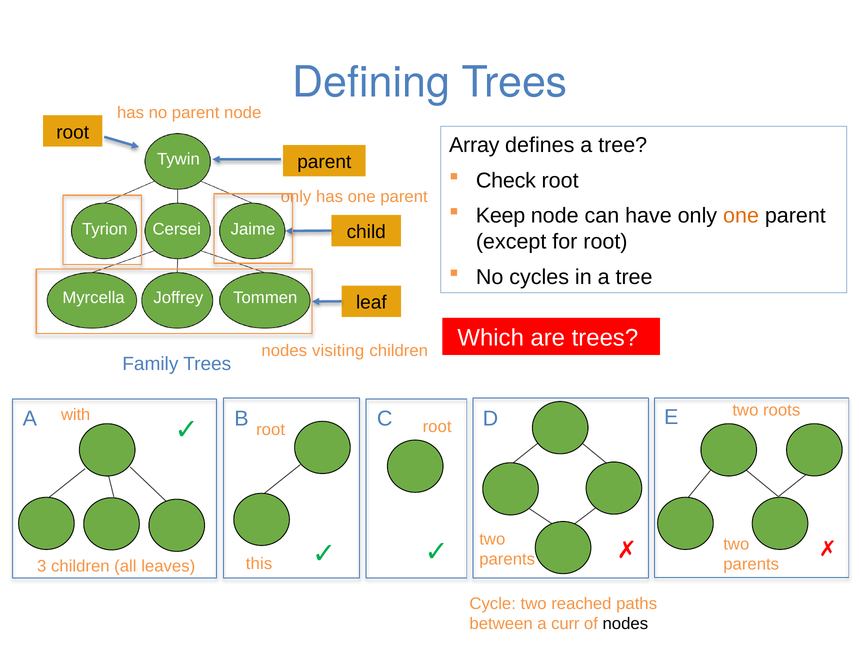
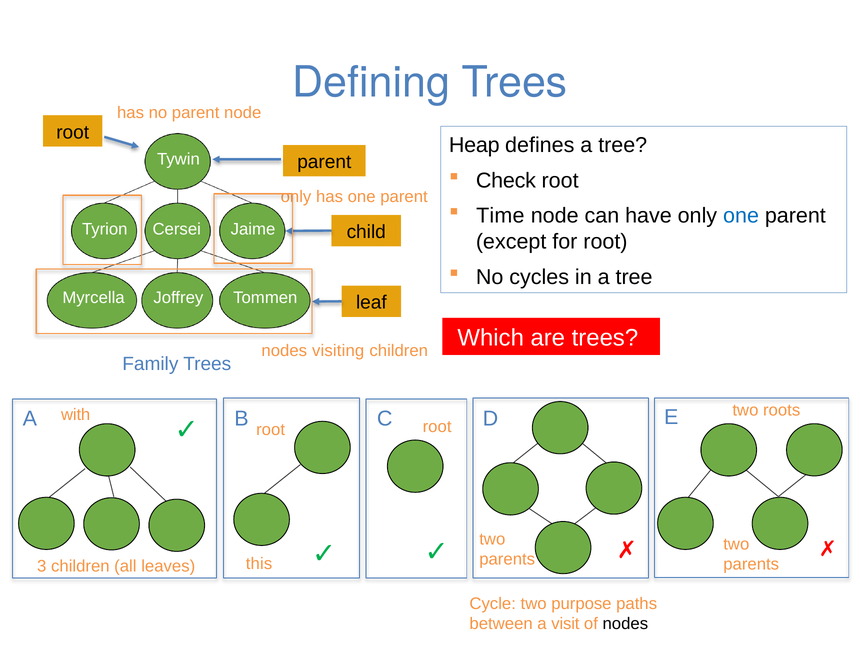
Array: Array -> Heap
Keep: Keep -> Time
one at (741, 216) colour: orange -> blue
reached: reached -> purpose
curr: curr -> visit
